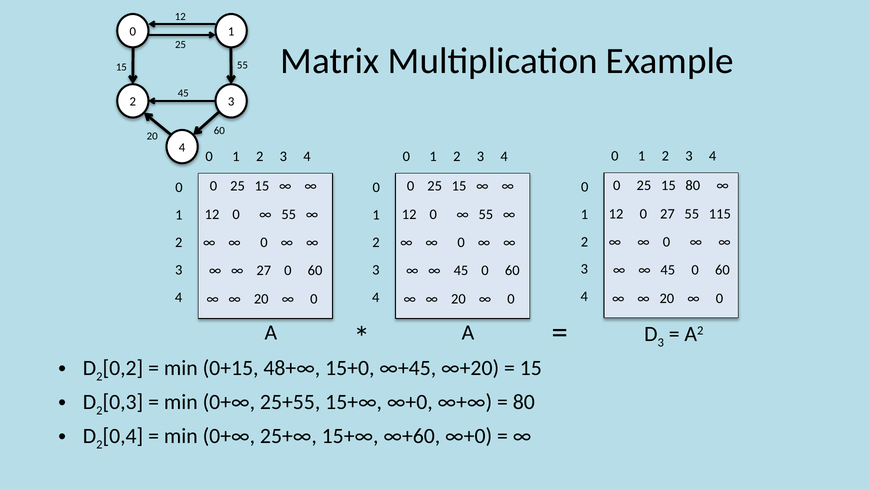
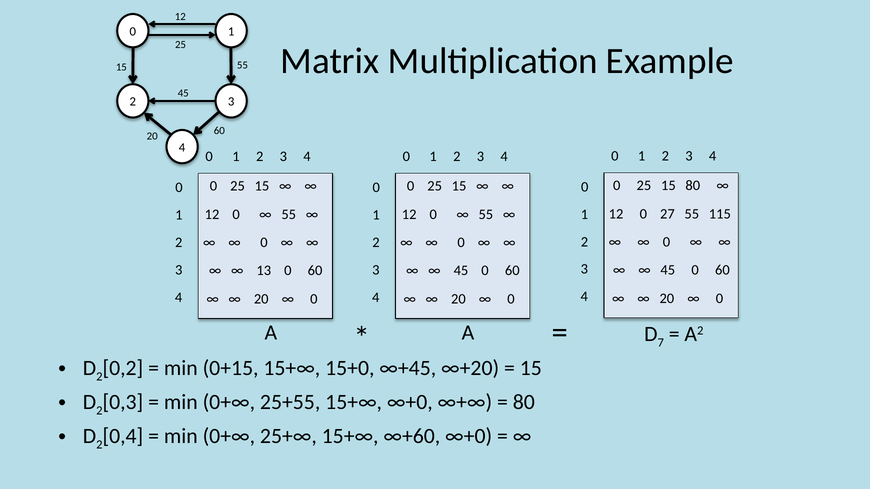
27 at (264, 271): 27 -> 13
3 at (661, 343): 3 -> 7
0+15 48+∞: 48+∞ -> 15+∞
